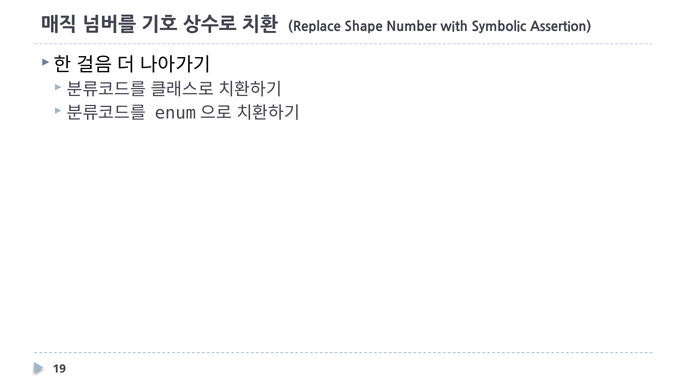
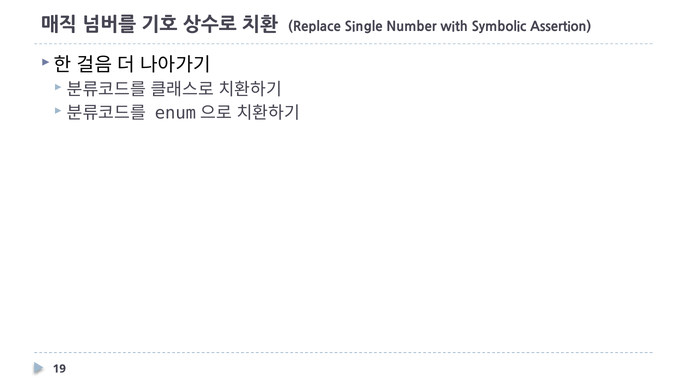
Shape: Shape -> Single
